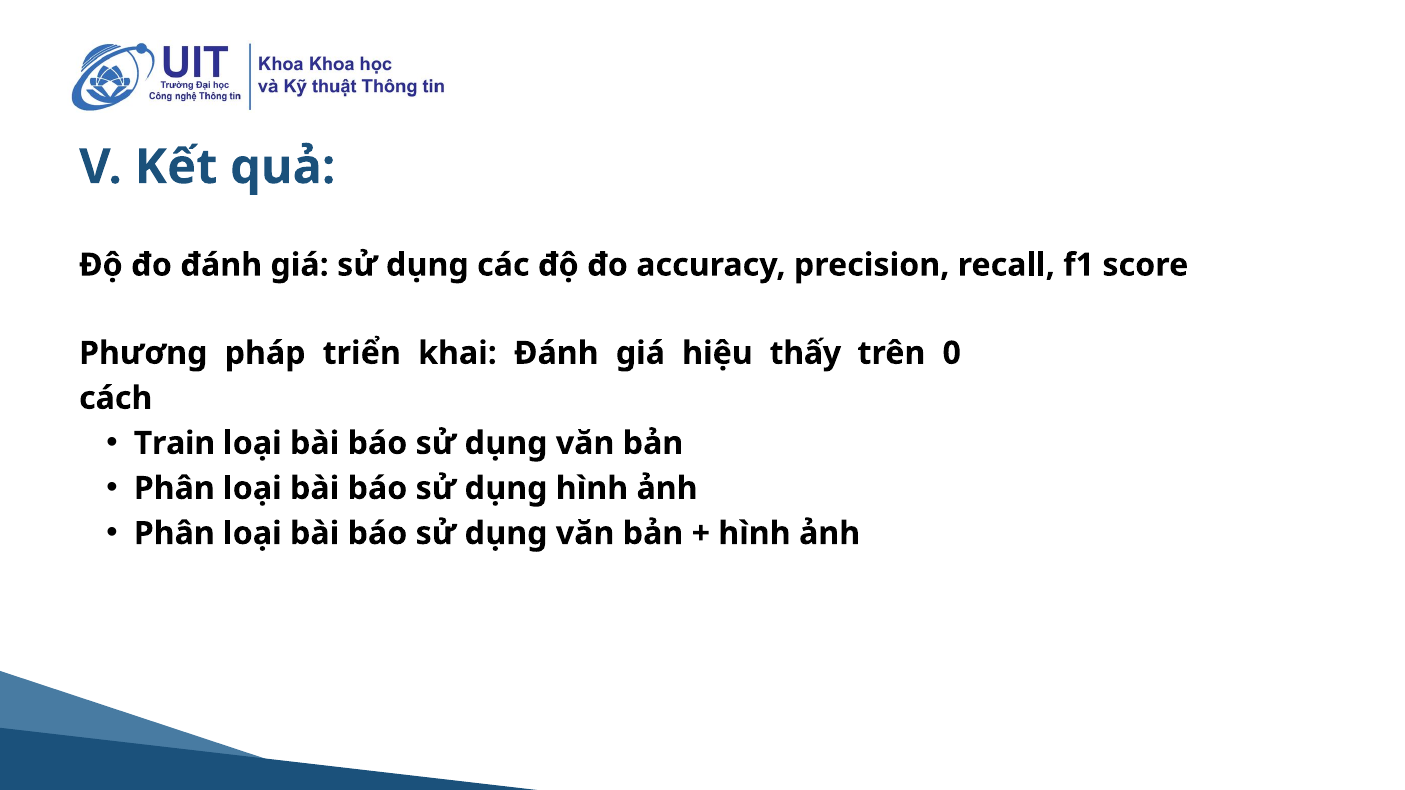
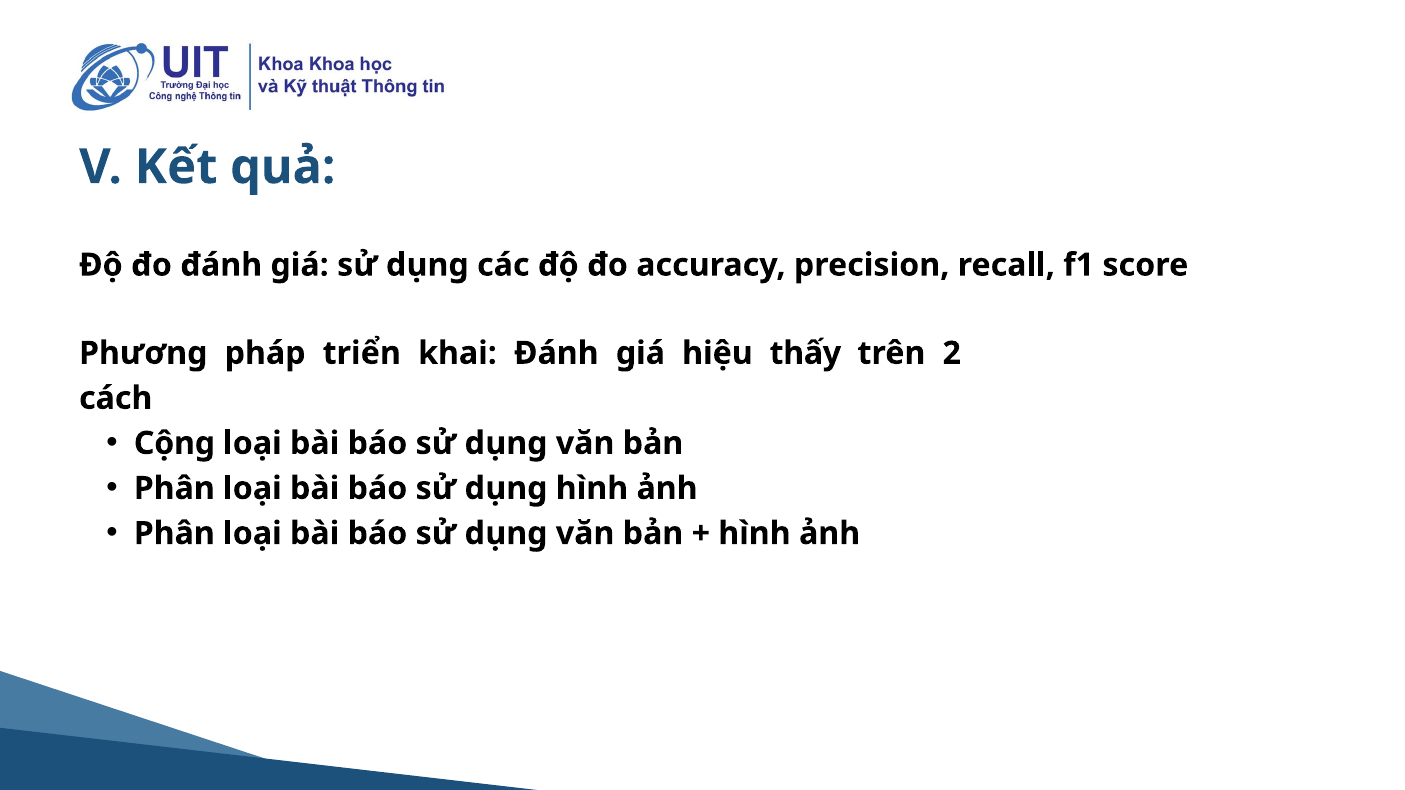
0: 0 -> 2
Train: Train -> Cộng
